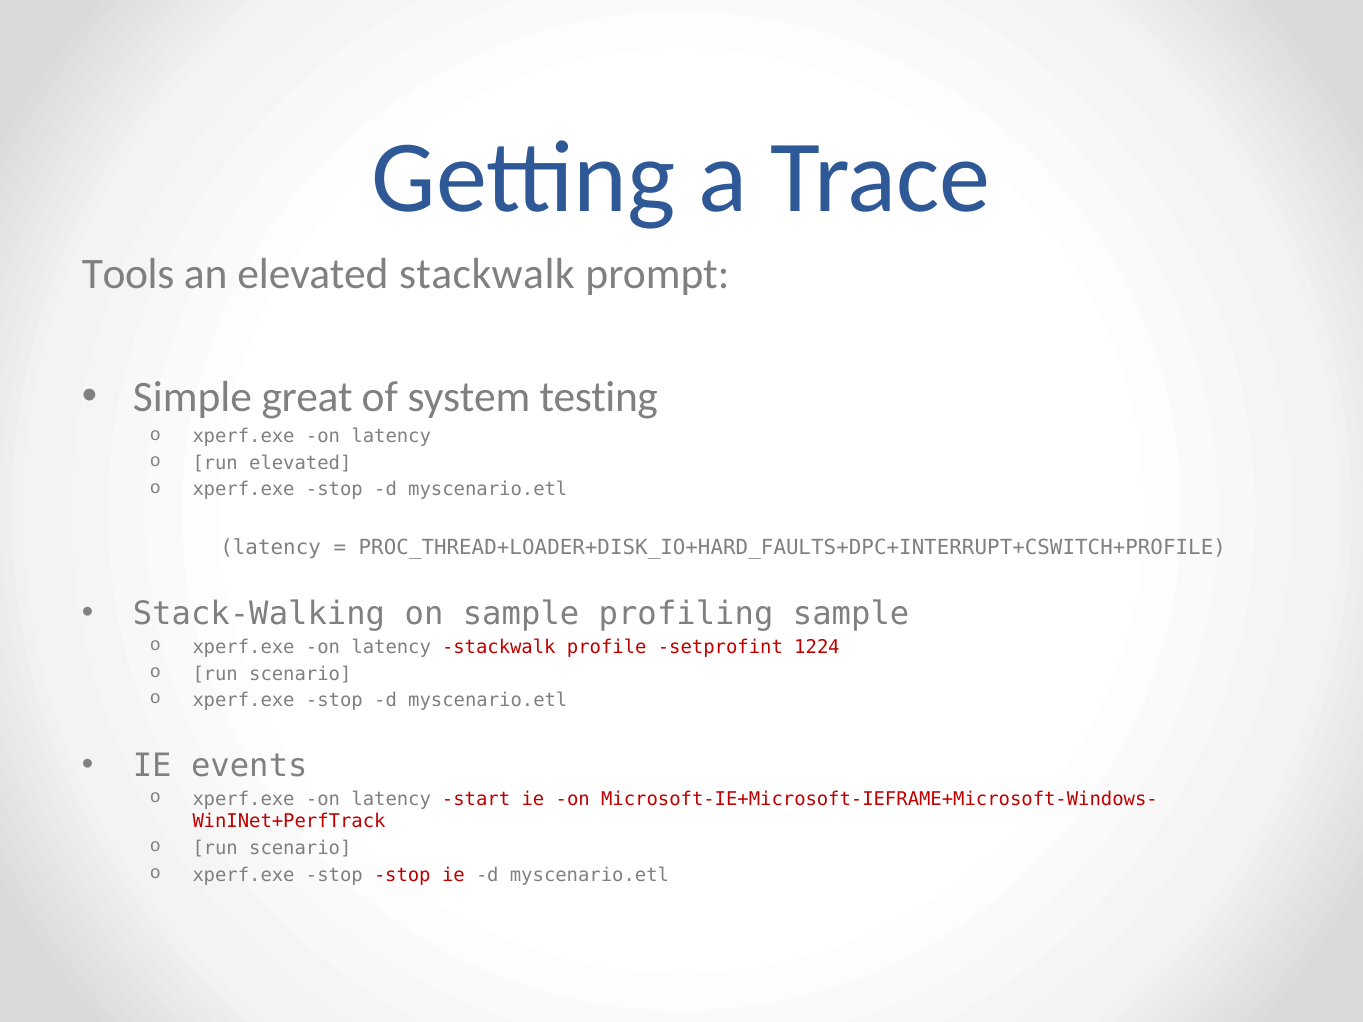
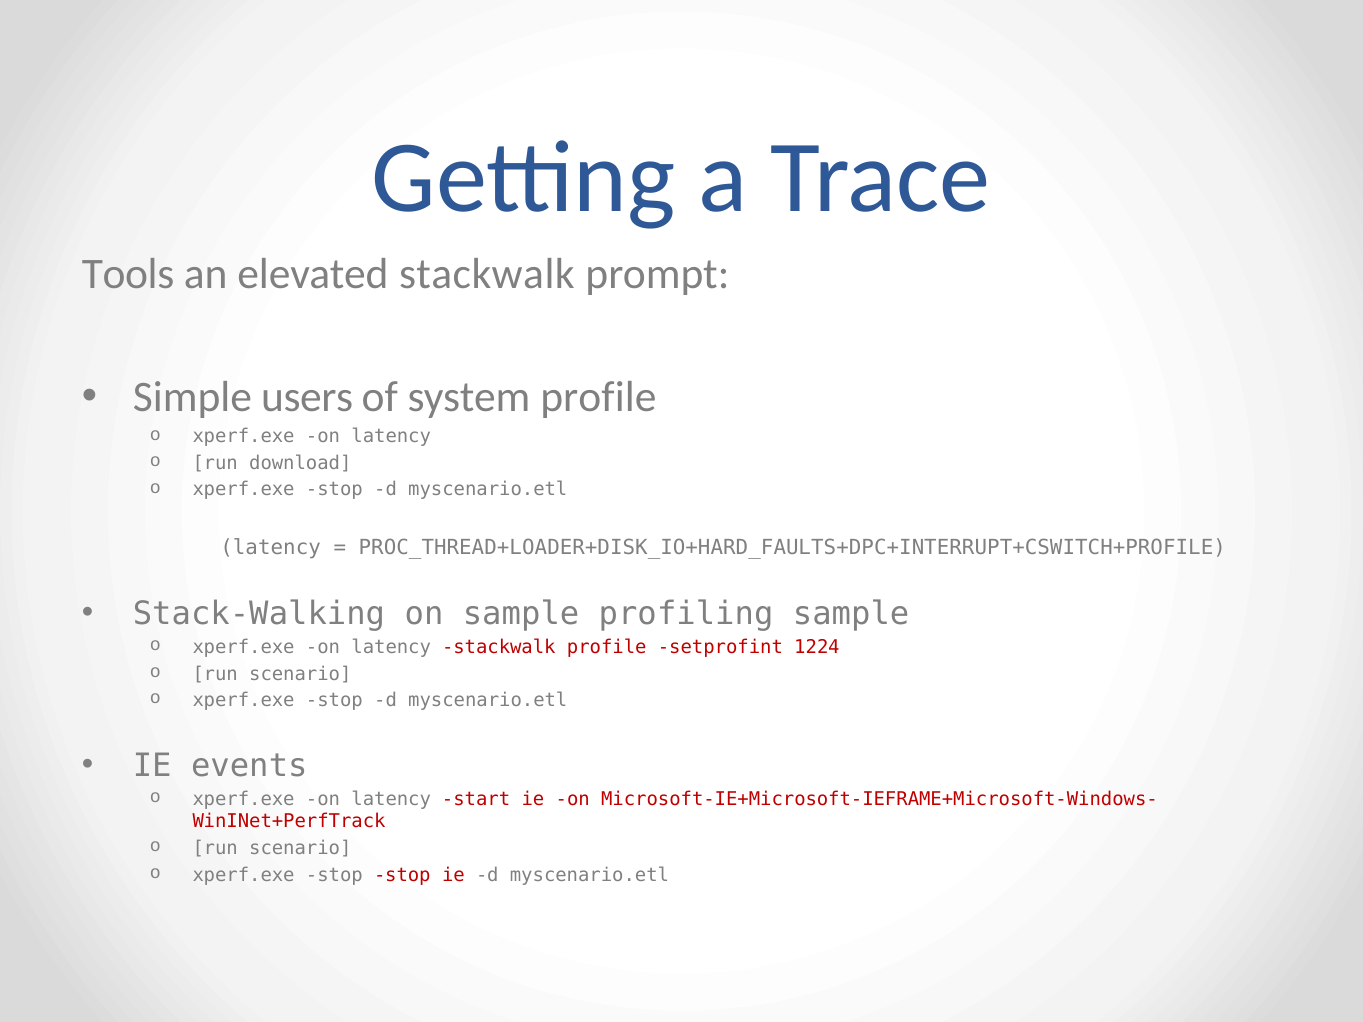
great: great -> users
system testing: testing -> profile
run elevated: elevated -> download
